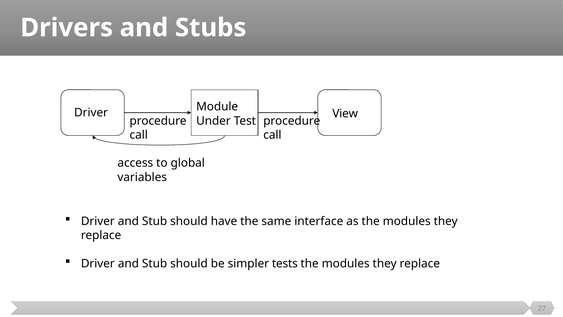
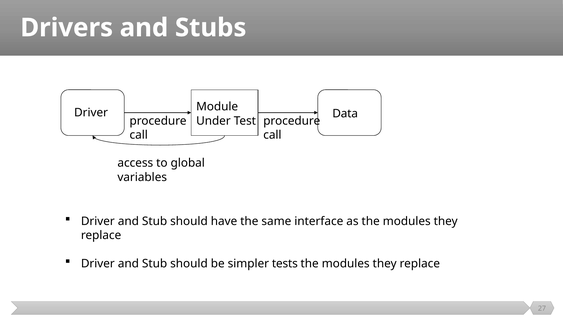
View: View -> Data
